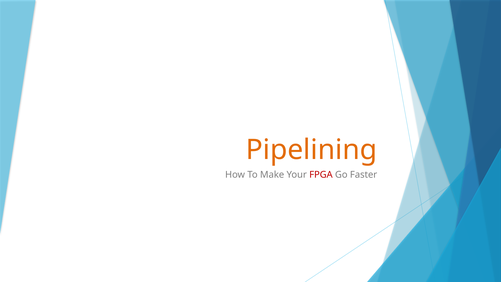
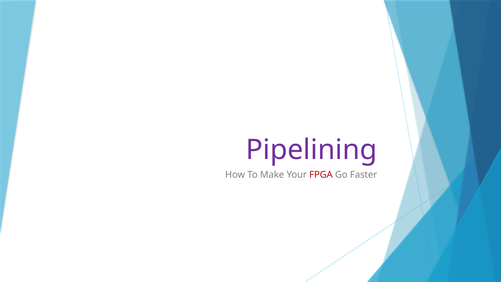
Pipelining colour: orange -> purple
